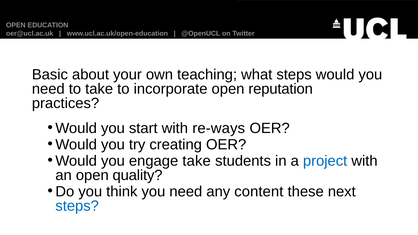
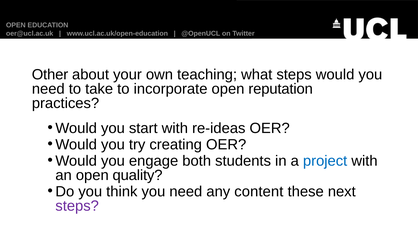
Basic: Basic -> Other
re-ways: re-ways -> re-ideas
engage take: take -> both
steps at (77, 206) colour: blue -> purple
